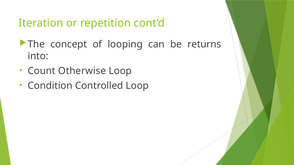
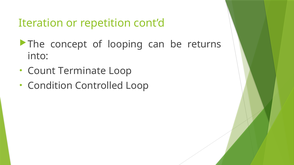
Otherwise: Otherwise -> Terminate
